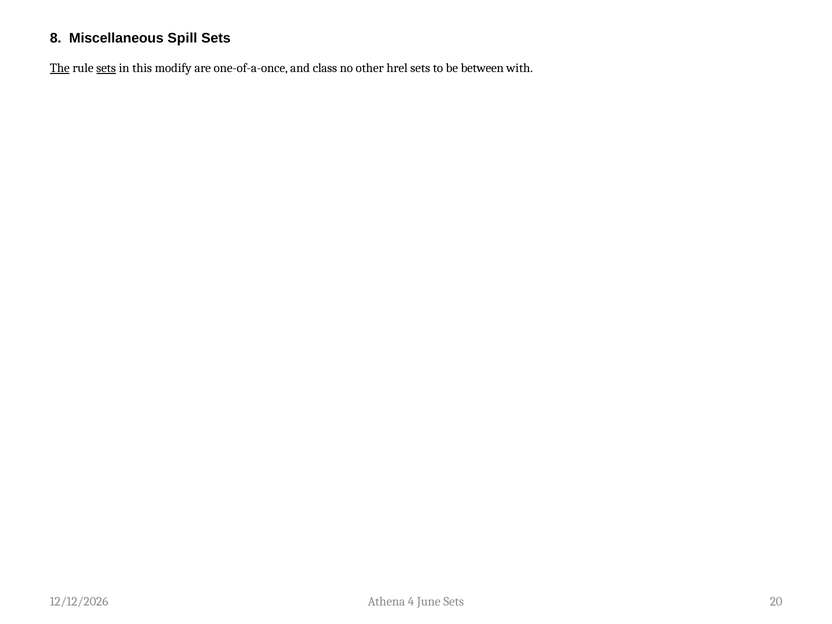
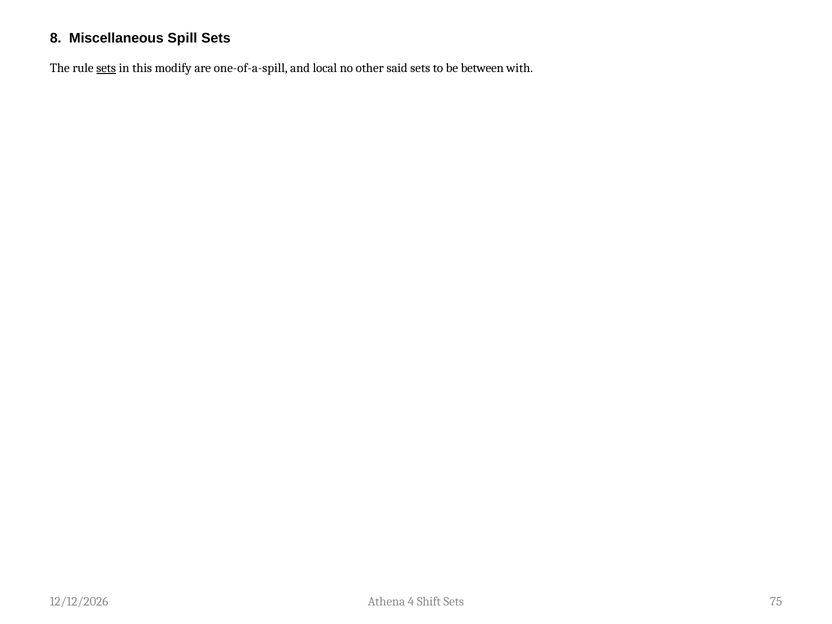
The underline: present -> none
one-of-a-once: one-of-a-once -> one-of-a-spill
class: class -> local
hrel: hrel -> said
June: June -> Shift
20: 20 -> 75
